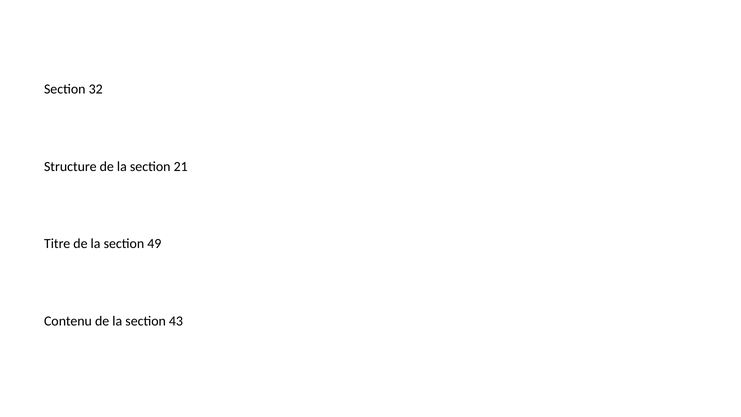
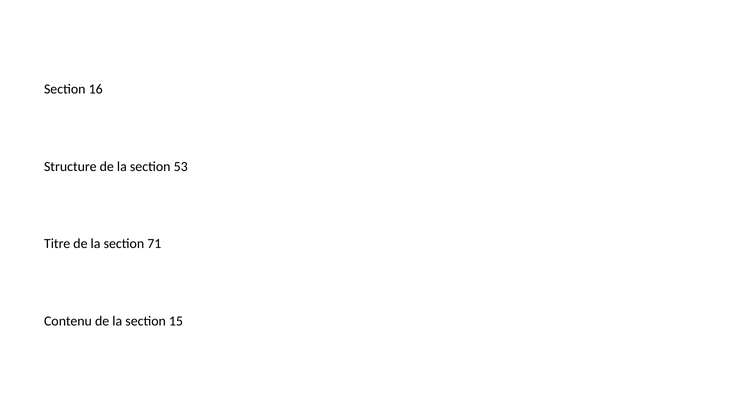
32: 32 -> 16
21: 21 -> 53
49: 49 -> 71
43: 43 -> 15
